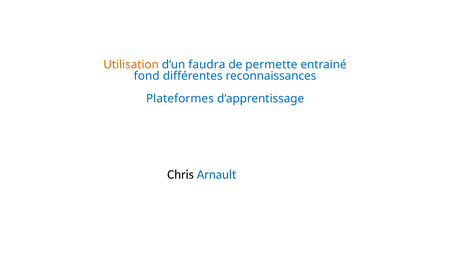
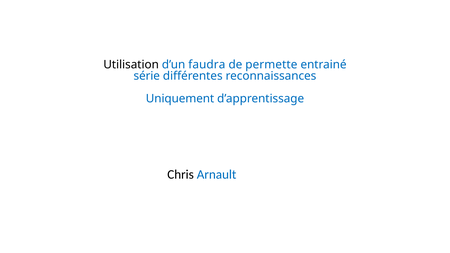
Utilisation colour: orange -> black
fond: fond -> série
Plateformes: Plateformes -> Uniquement
